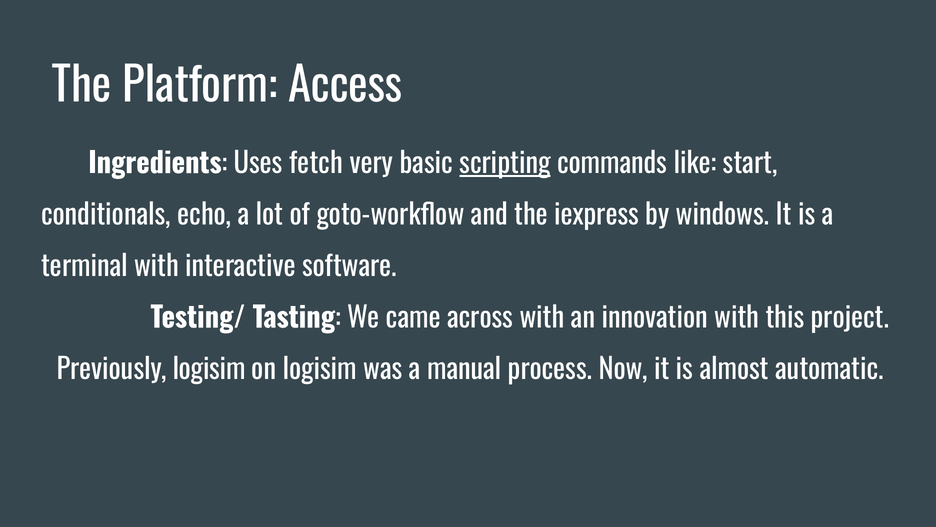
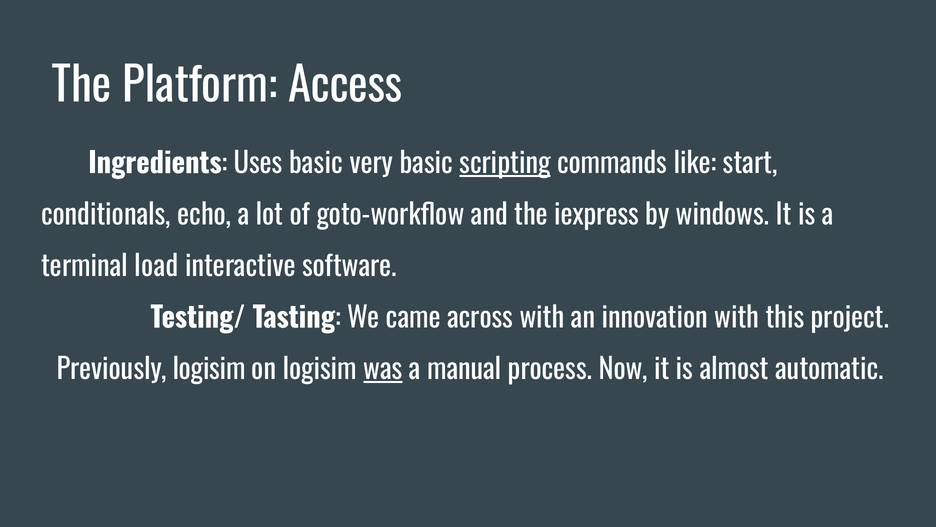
Uses fetch: fetch -> basic
terminal with: with -> load
was underline: none -> present
